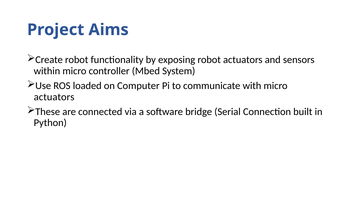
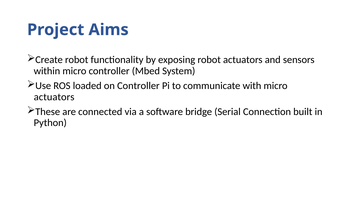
on Computer: Computer -> Controller
